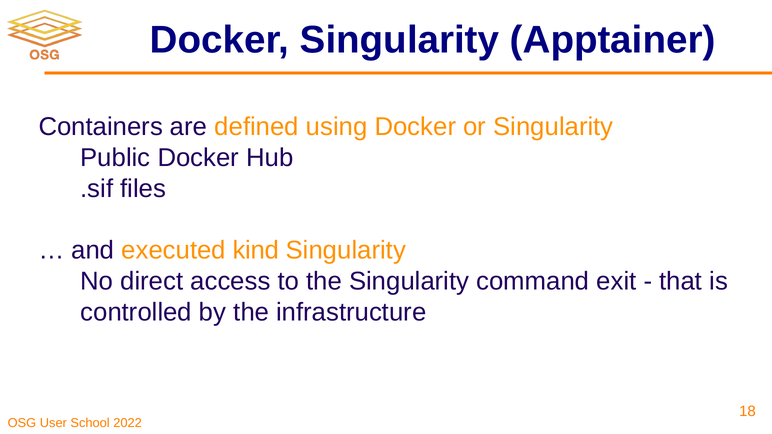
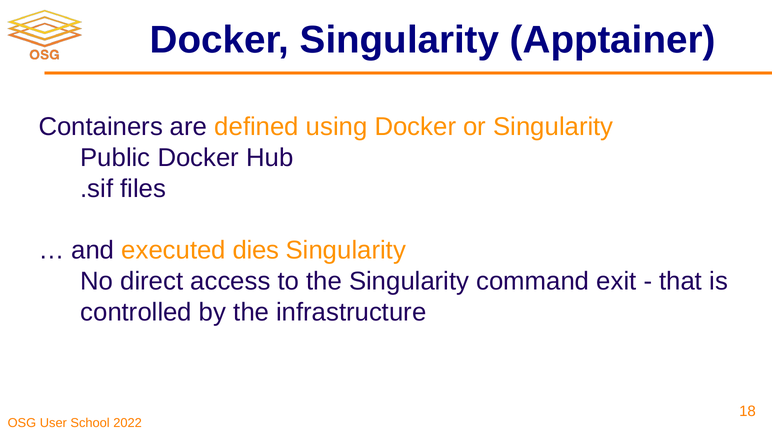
kind: kind -> dies
